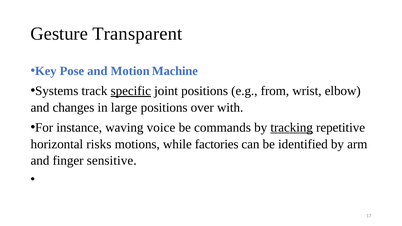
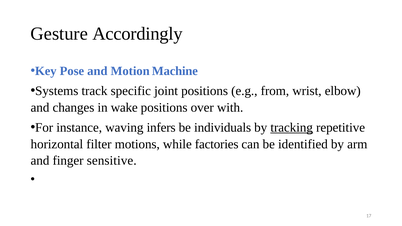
Transparent: Transparent -> Accordingly
specific underline: present -> none
large: large -> wake
voice: voice -> infers
commands: commands -> individuals
risks: risks -> filter
